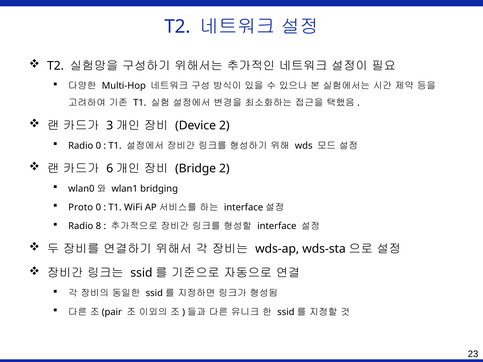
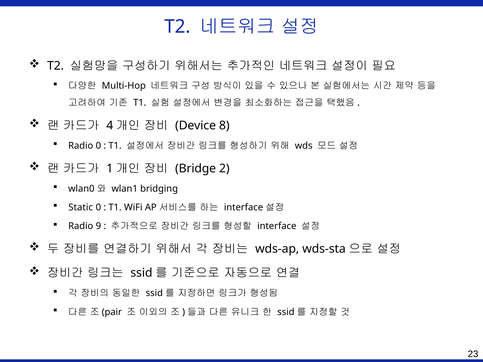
3: 3 -> 4
Device 2: 2 -> 8
6: 6 -> 1
Proto: Proto -> Static
8: 8 -> 9
